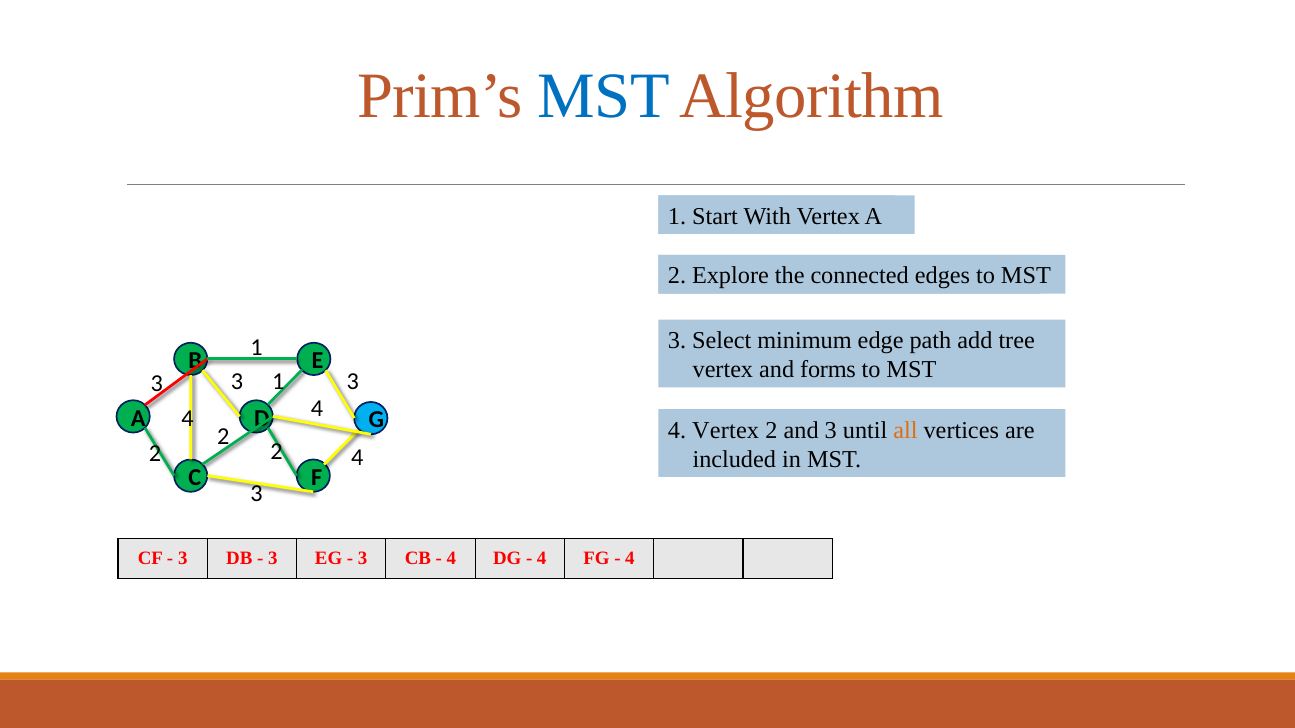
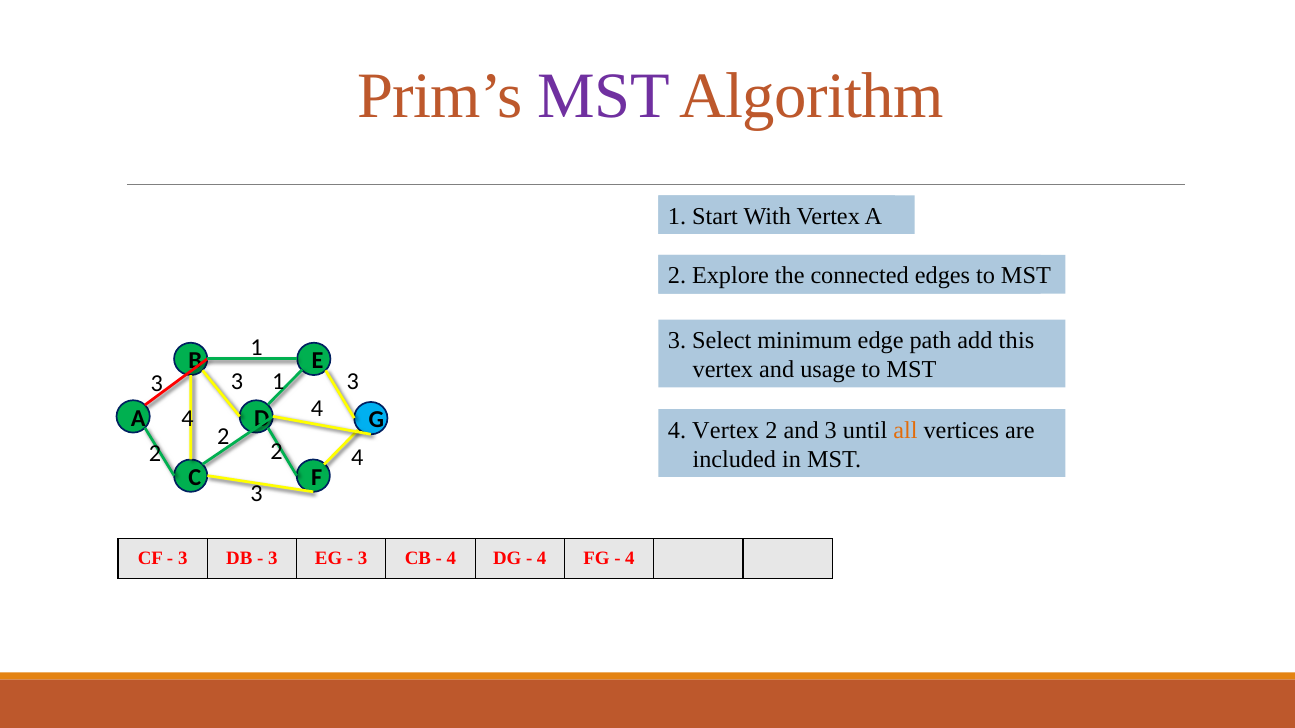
MST at (604, 97) colour: blue -> purple
tree: tree -> this
forms: forms -> usage
